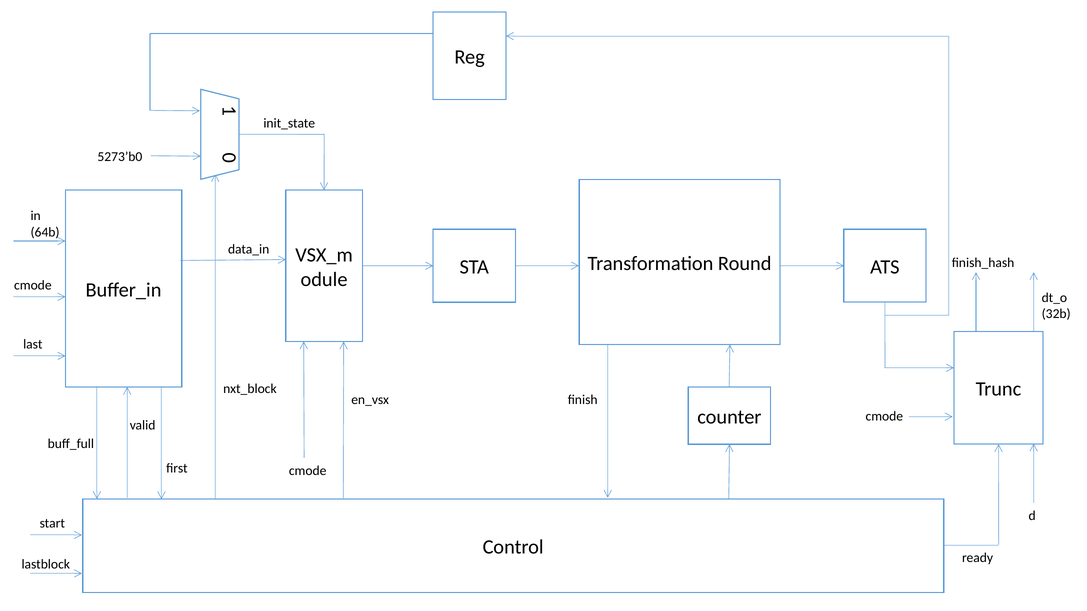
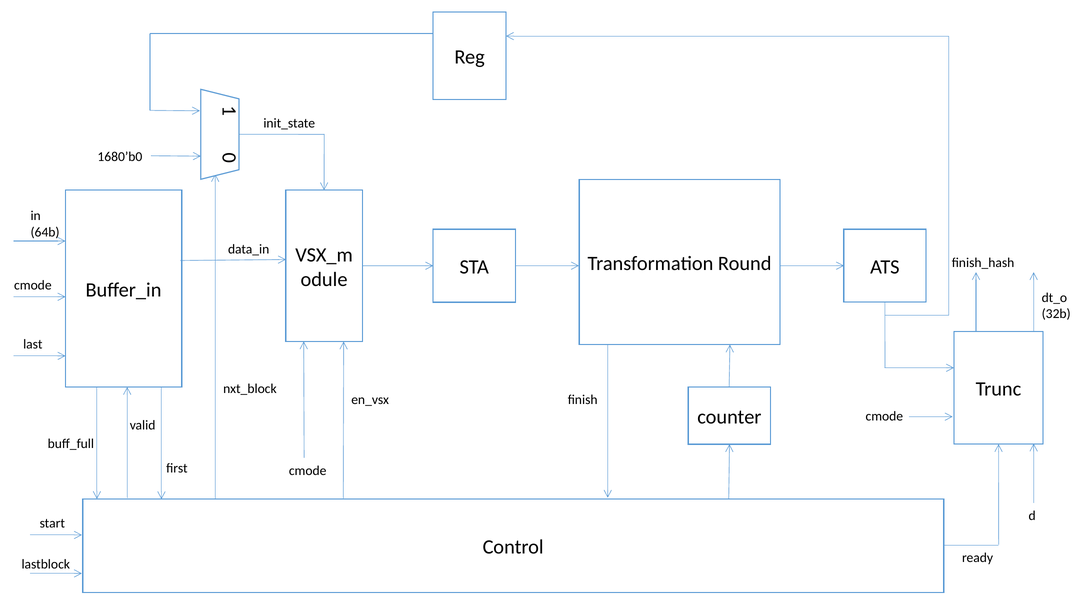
5273’b0: 5273’b0 -> 1680’b0
